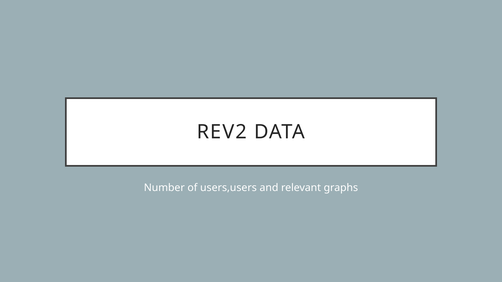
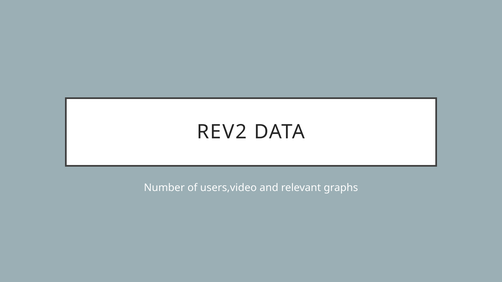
users,users: users,users -> users,video
